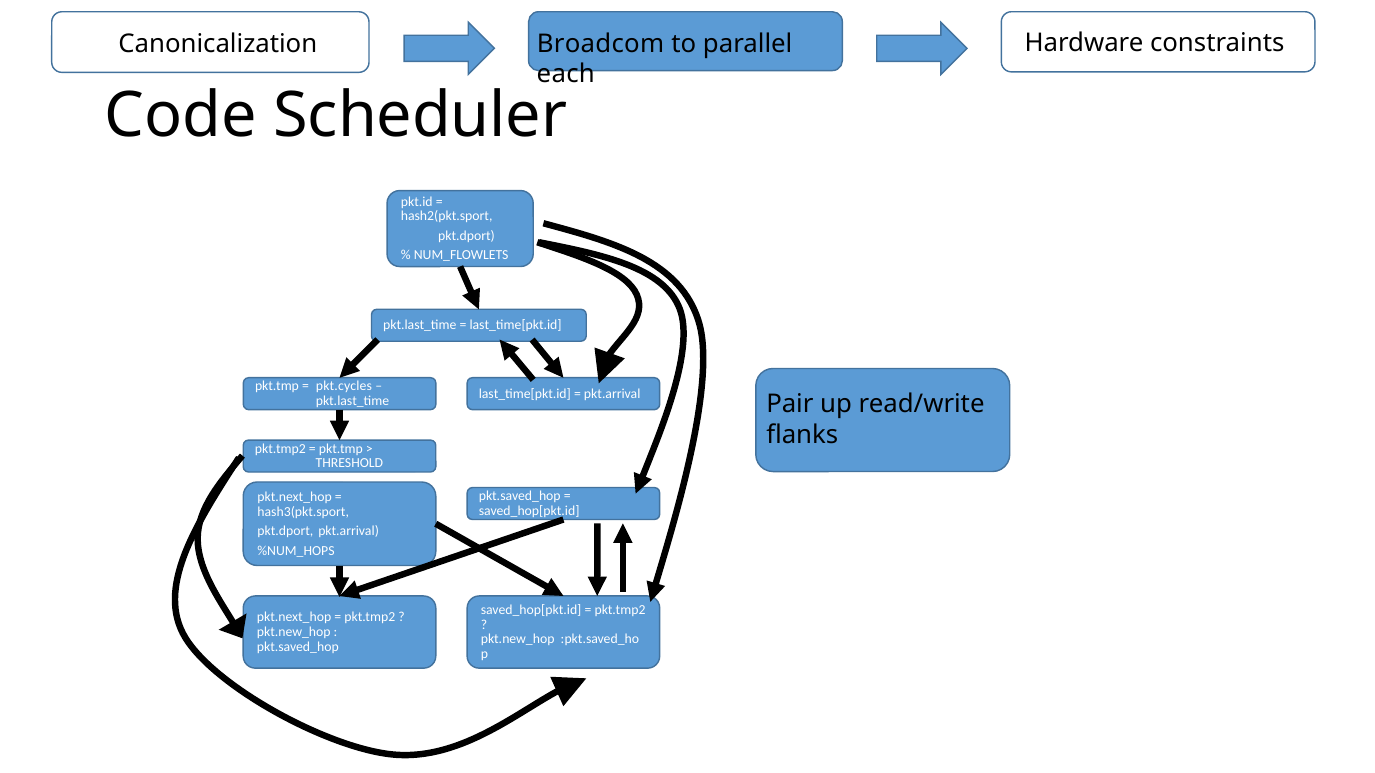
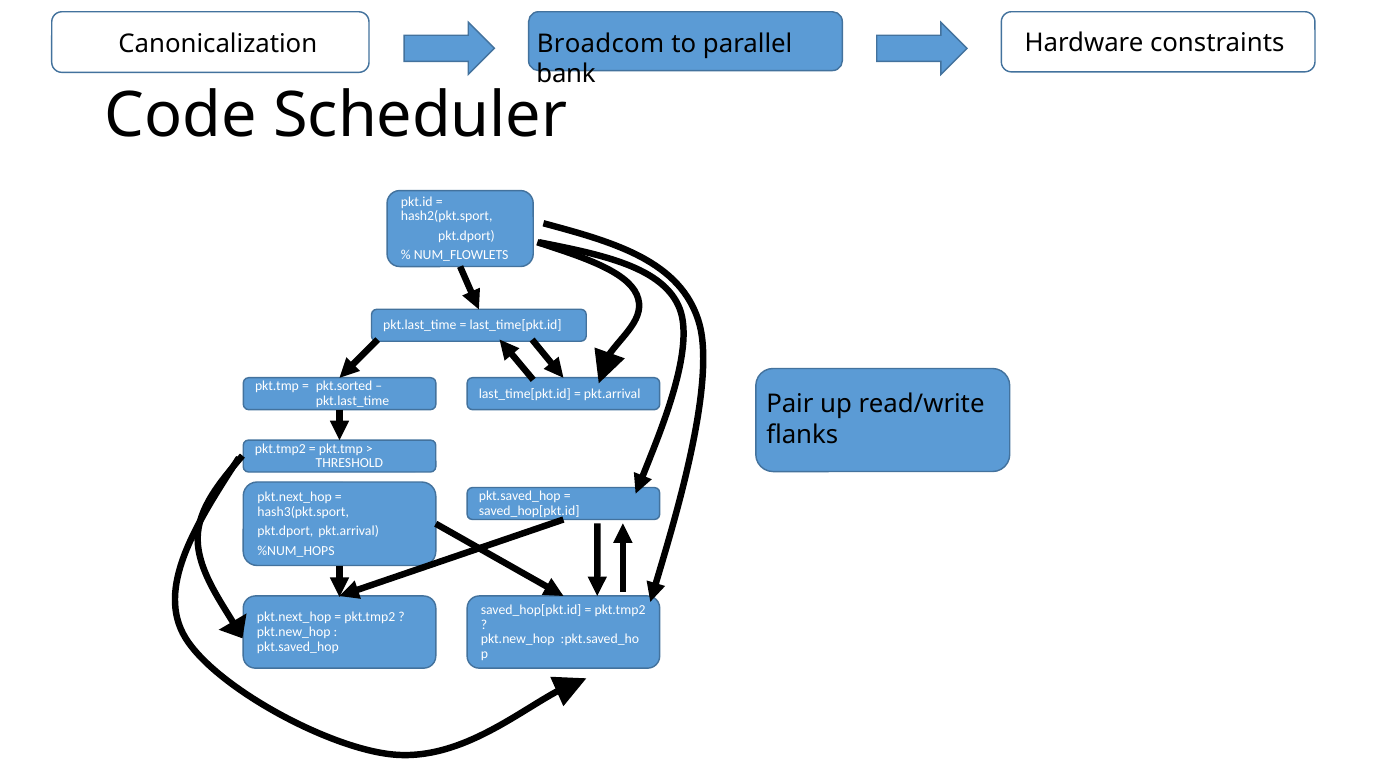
each: each -> bank
pkt.cycles: pkt.cycles -> pkt.sorted
